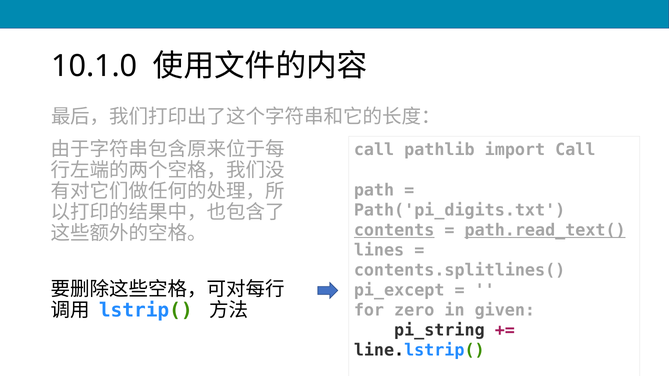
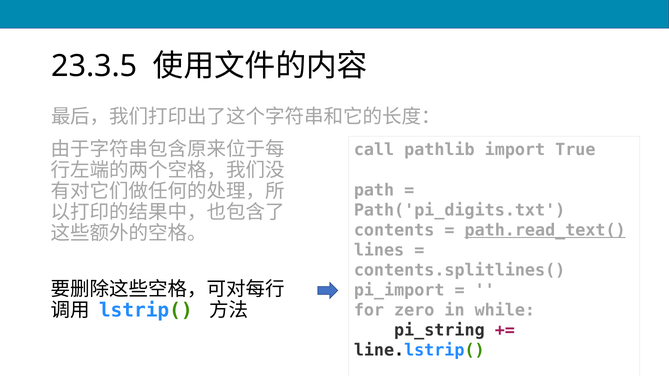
10.1.0: 10.1.0 -> 23.3.5
import Call: Call -> True
contents underline: present -> none
pi_except: pi_except -> pi_import
given: given -> while
